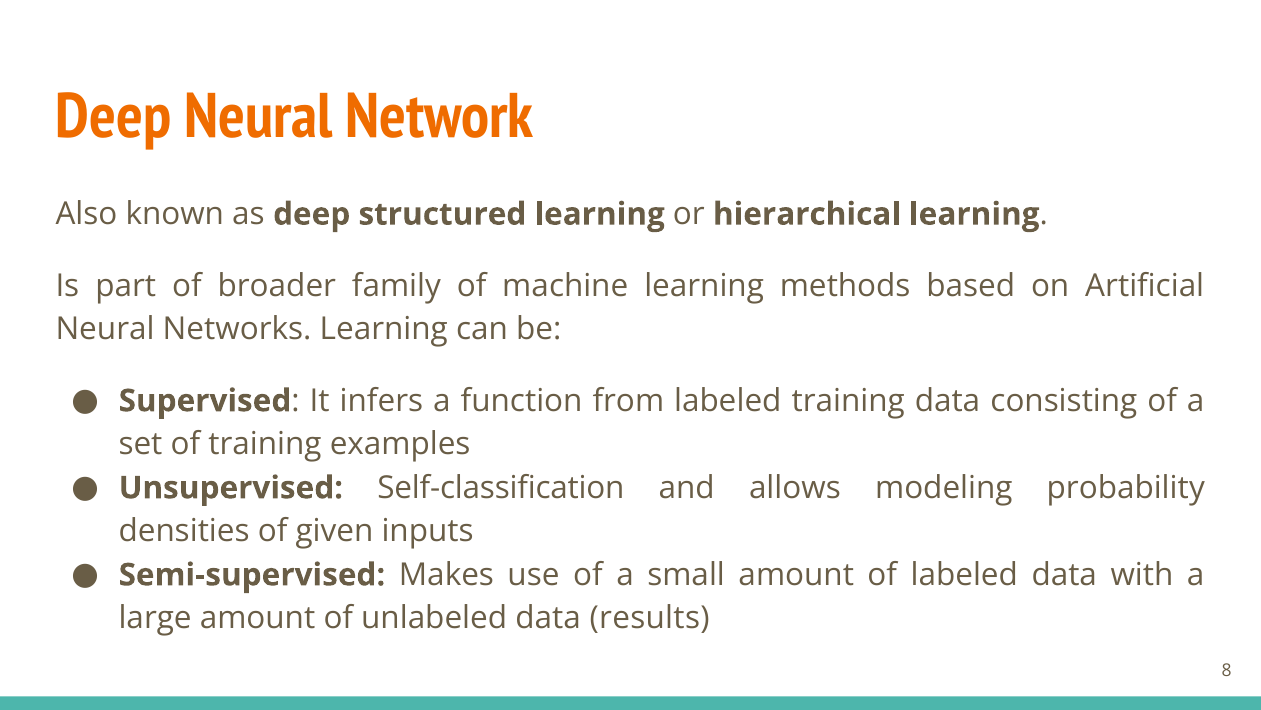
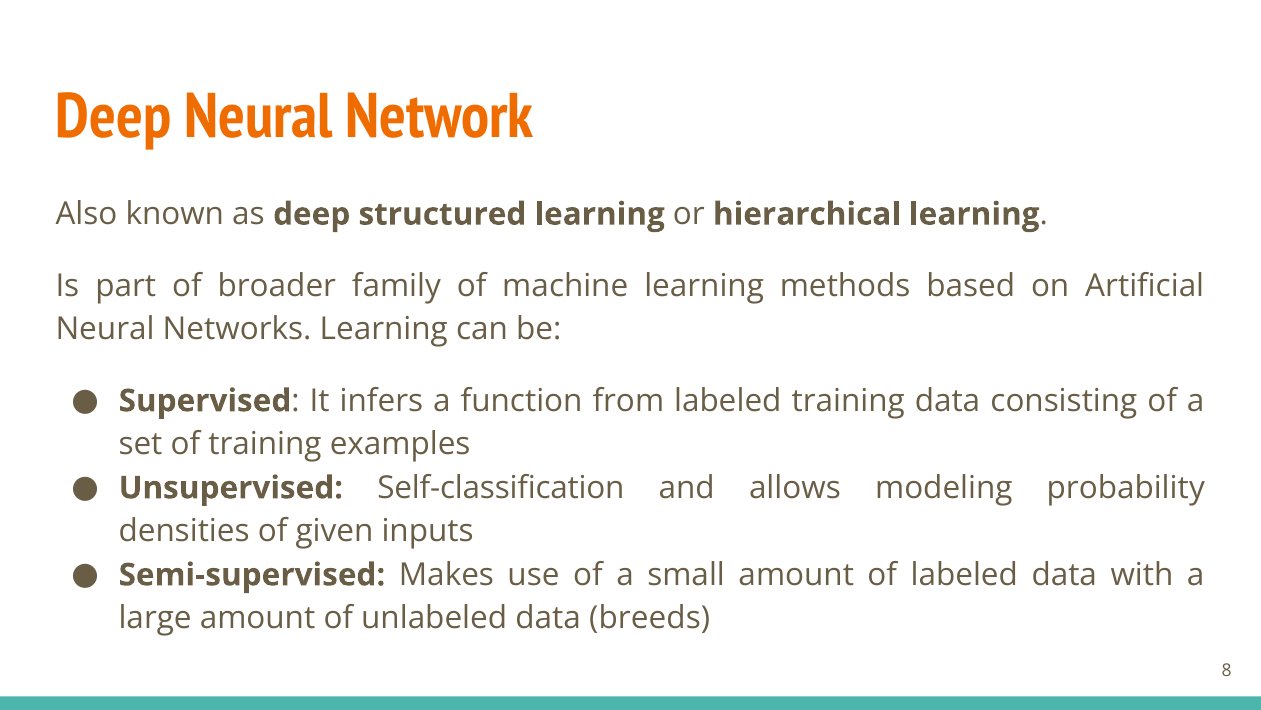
results: results -> breeds
